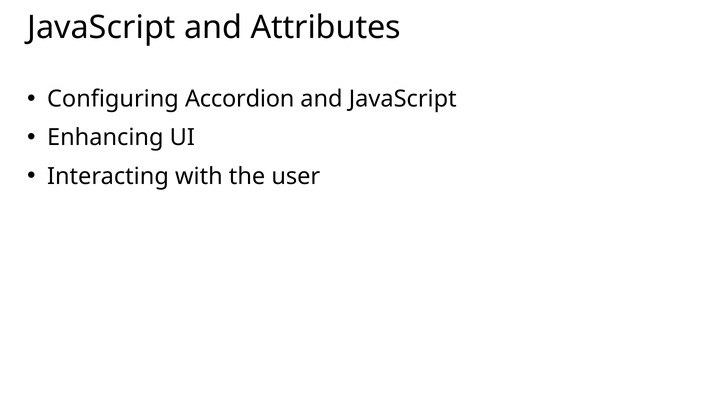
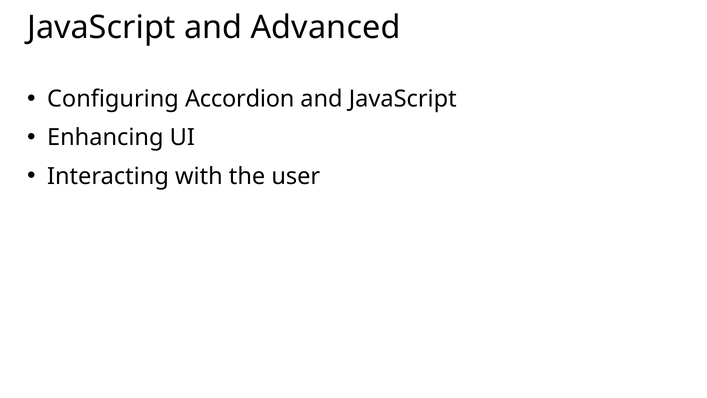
Attributes: Attributes -> Advanced
